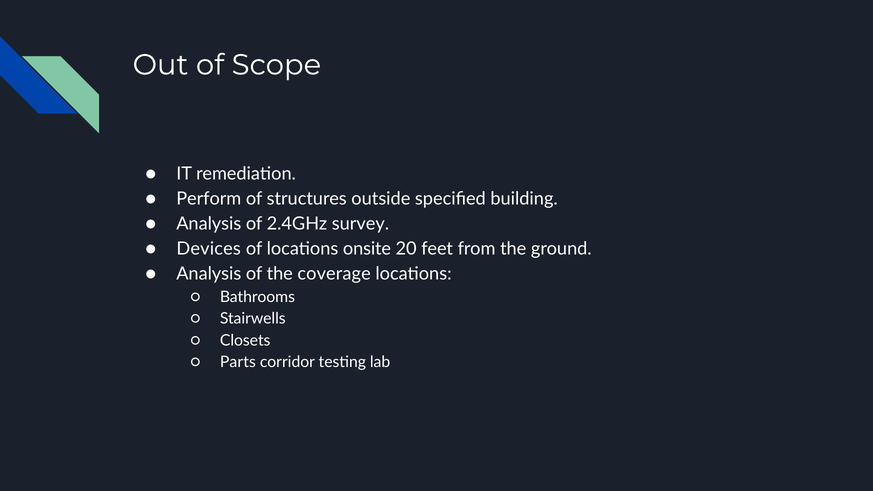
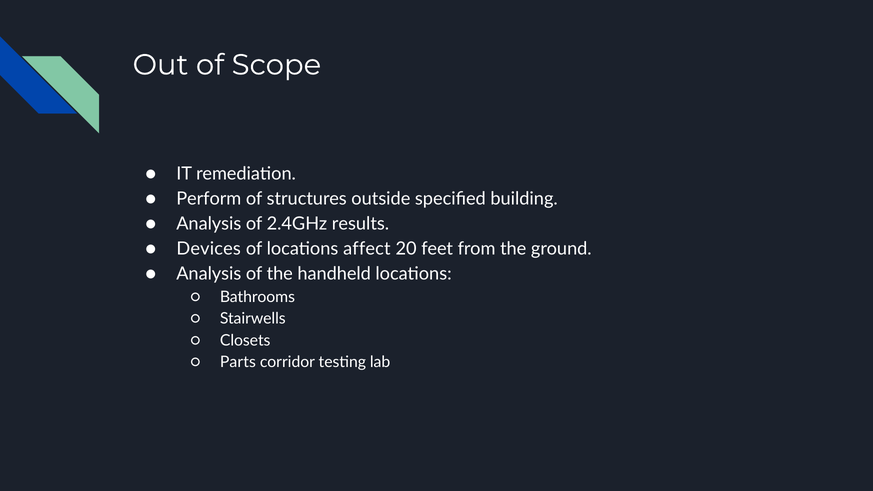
survey: survey -> results
onsite: onsite -> affect
coverage: coverage -> handheld
